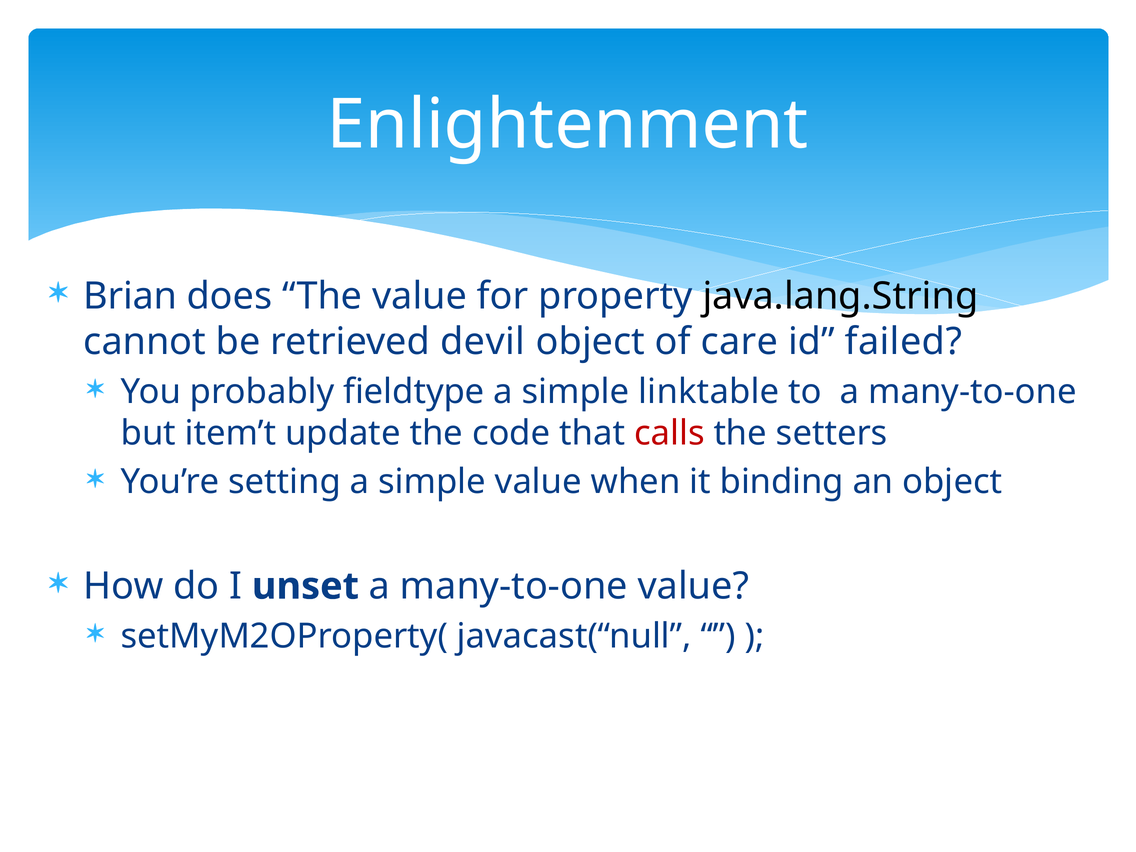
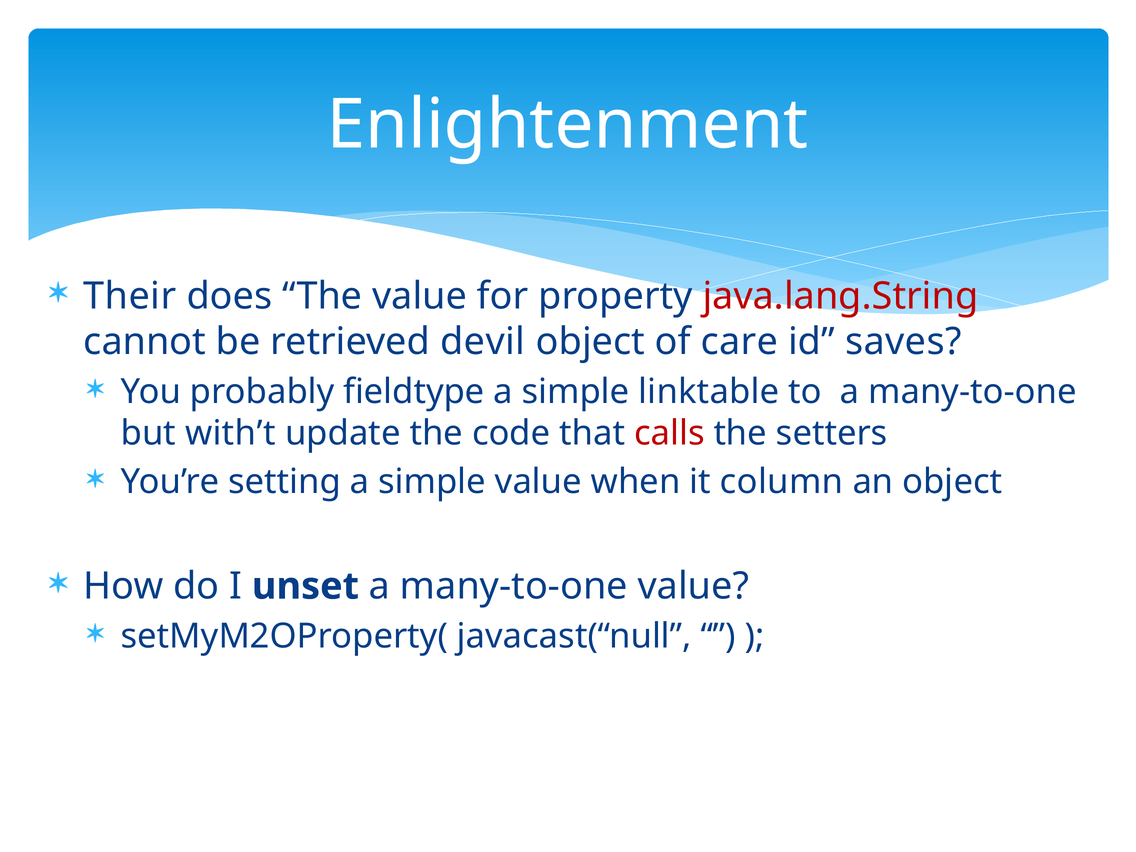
Brian: Brian -> Their
java.lang.String colour: black -> red
failed: failed -> saves
item’t: item’t -> with’t
binding: binding -> column
